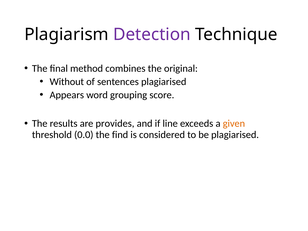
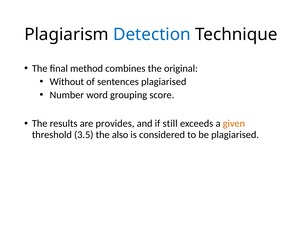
Detection colour: purple -> blue
Appears: Appears -> Number
line: line -> still
0.0: 0.0 -> 3.5
find: find -> also
